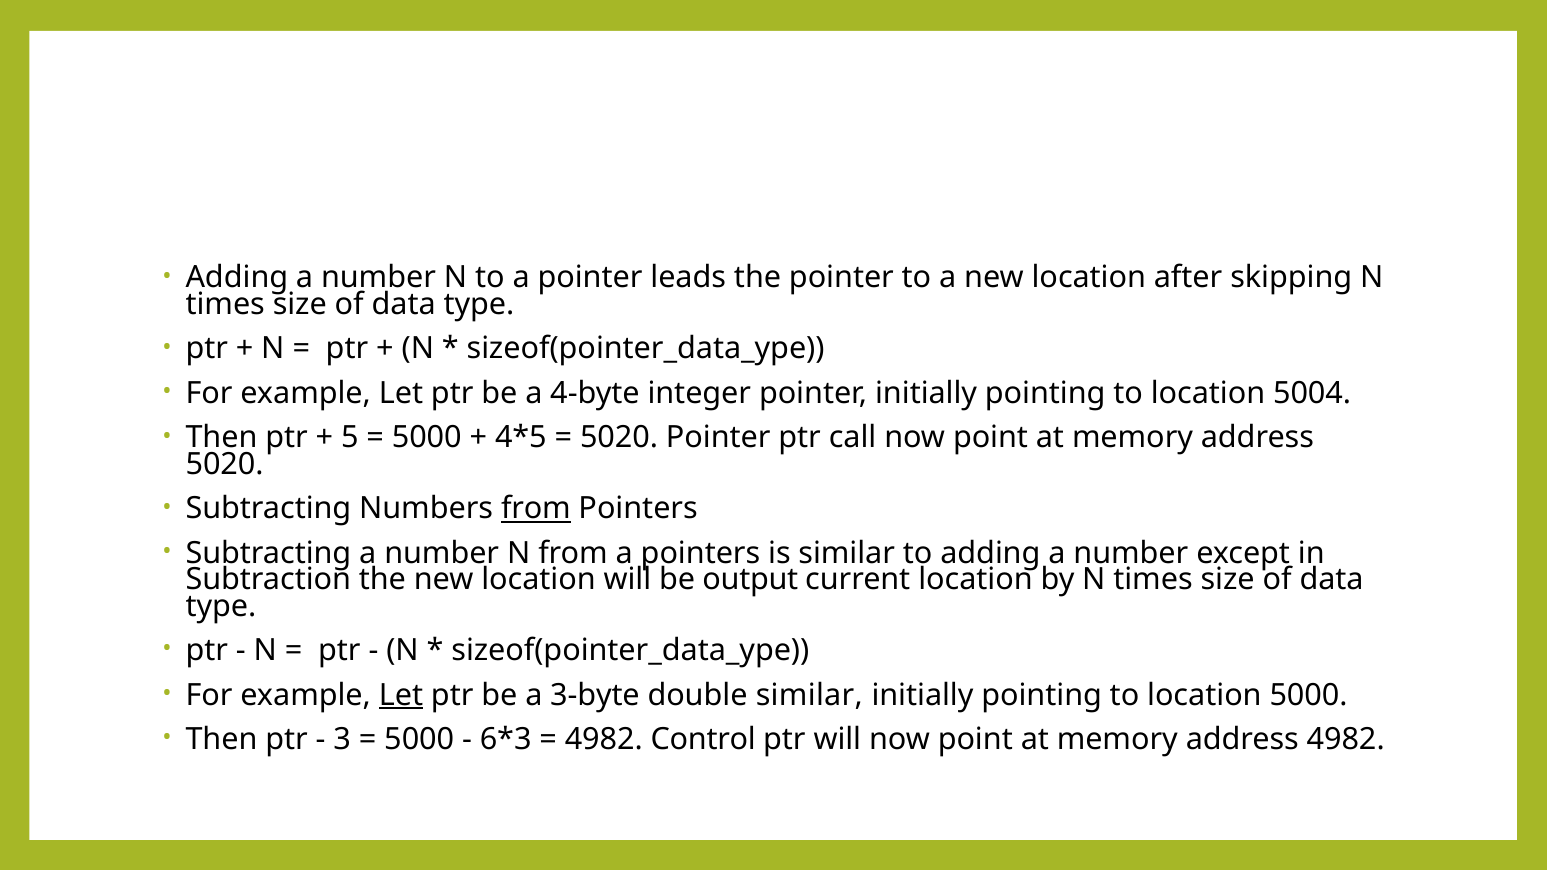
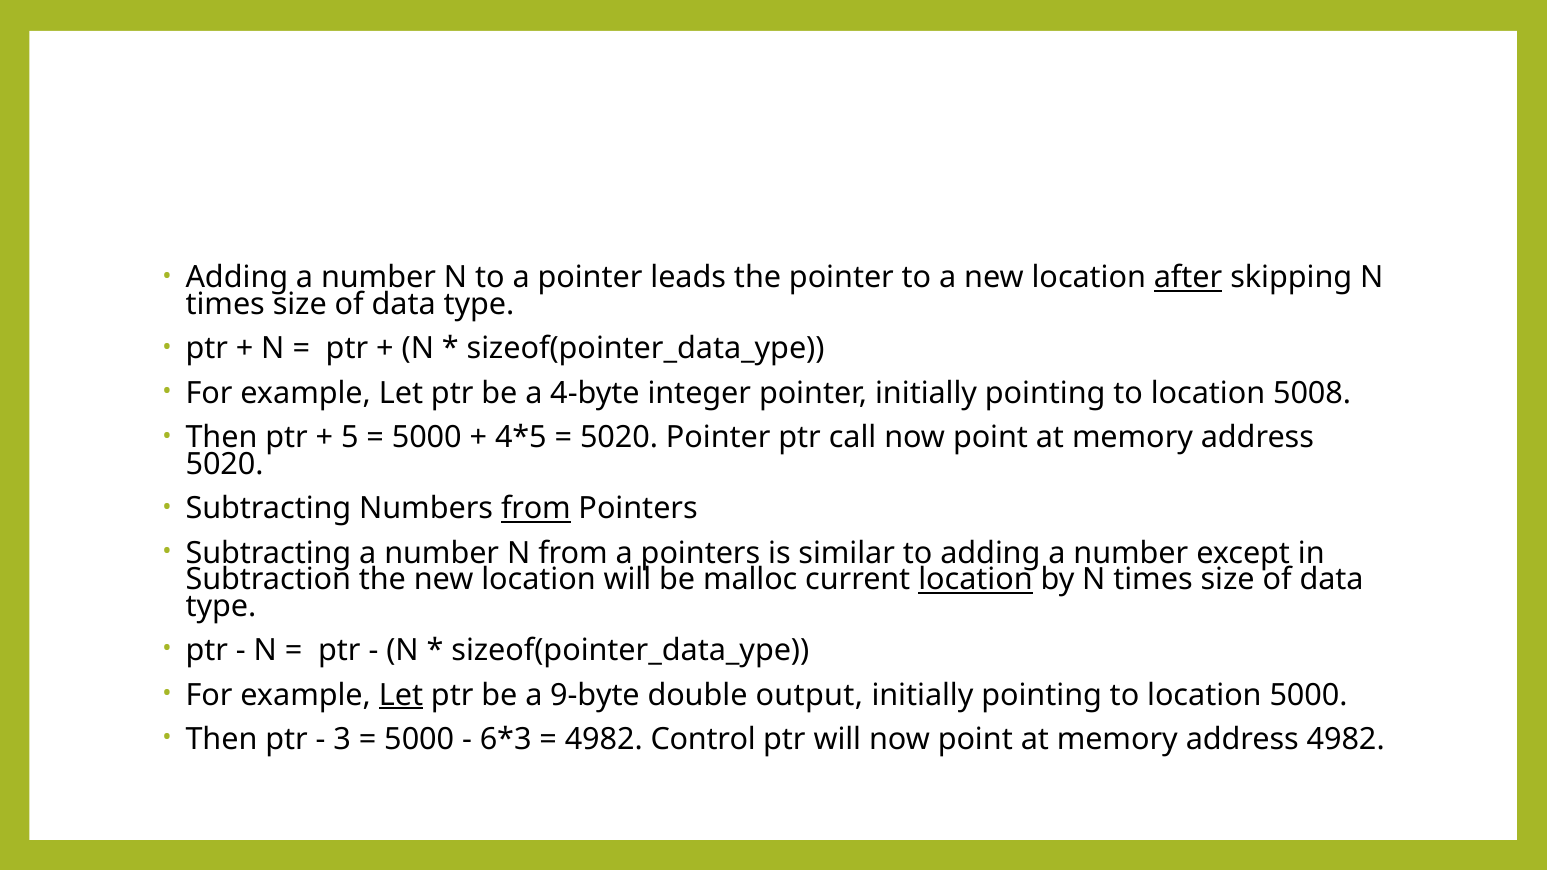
after underline: none -> present
5004: 5004 -> 5008
output: output -> malloc
location at (976, 580) underline: none -> present
3-byte: 3-byte -> 9-byte
double similar: similar -> output
